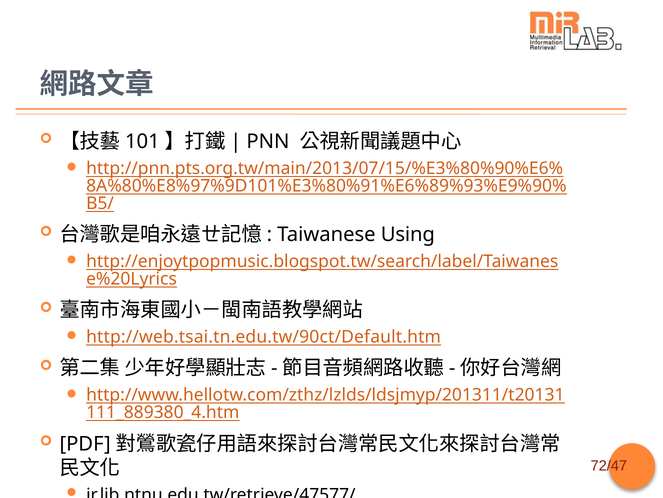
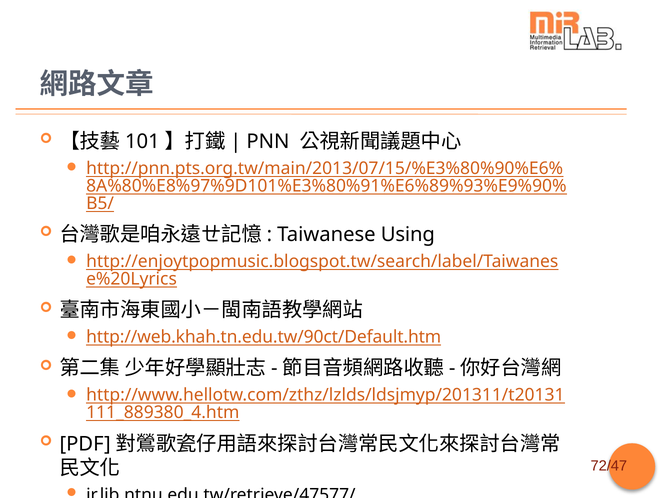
http://web.tsai.tn.edu.tw/90ct/Default.htm: http://web.tsai.tn.edu.tw/90ct/Default.htm -> http://web.khah.tn.edu.tw/90ct/Default.htm
